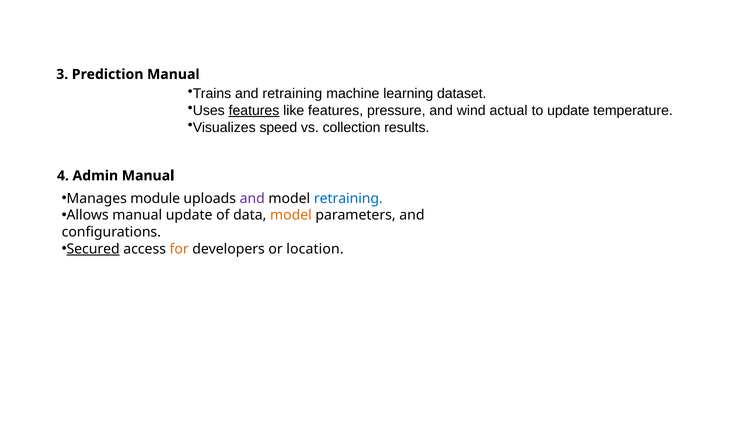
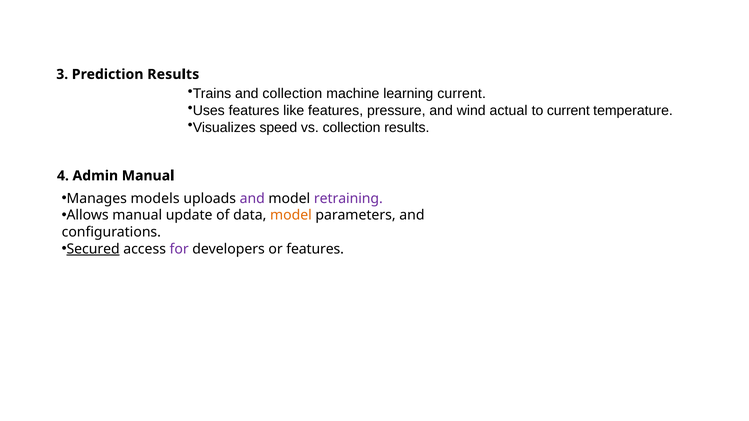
Prediction Manual: Manual -> Results
and retraining: retraining -> collection
learning dataset: dataset -> current
features at (254, 111) underline: present -> none
to update: update -> current
module: module -> models
retraining at (348, 199) colour: blue -> purple
for colour: orange -> purple
or location: location -> features
